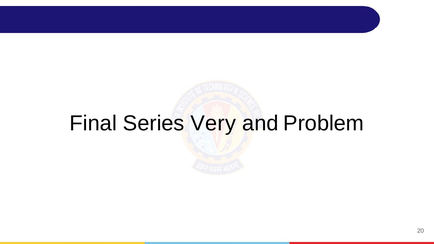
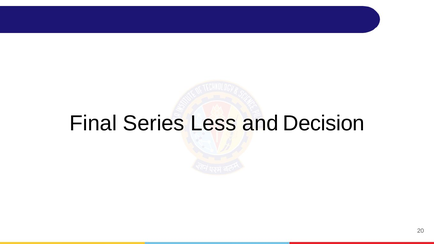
Very: Very -> Less
Problem: Problem -> Decision
